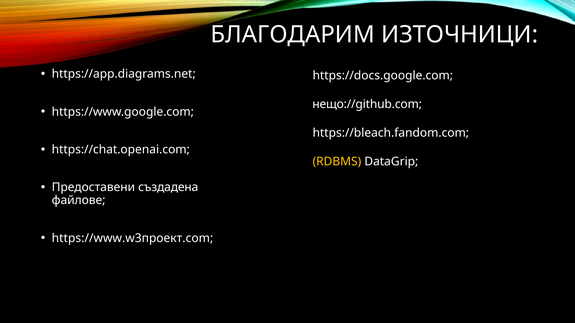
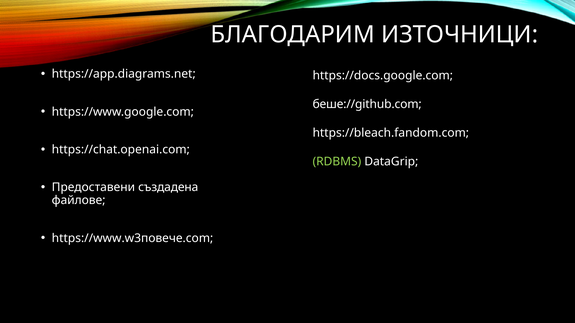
нещо://github.com: нещо://github.com -> беше://github.com
RDBMS colour: yellow -> light green
https://www.w3проект.com: https://www.w3проект.com -> https://www.w3повече.com
